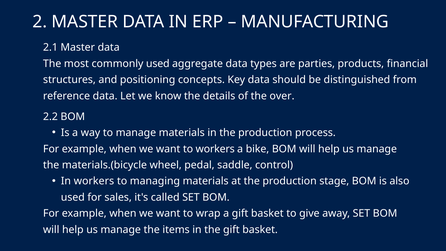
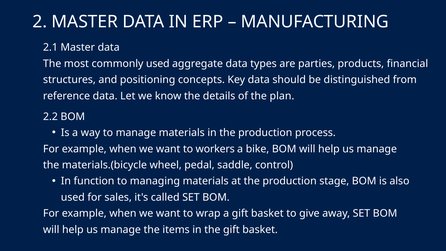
over: over -> plan
In workers: workers -> function
